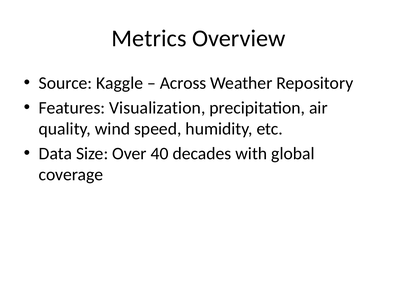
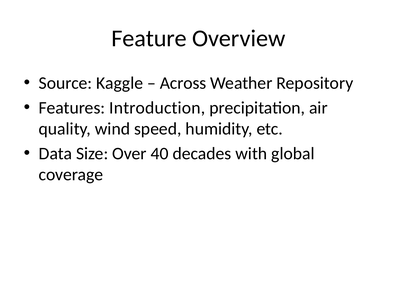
Metrics: Metrics -> Feature
Visualization: Visualization -> Introduction
